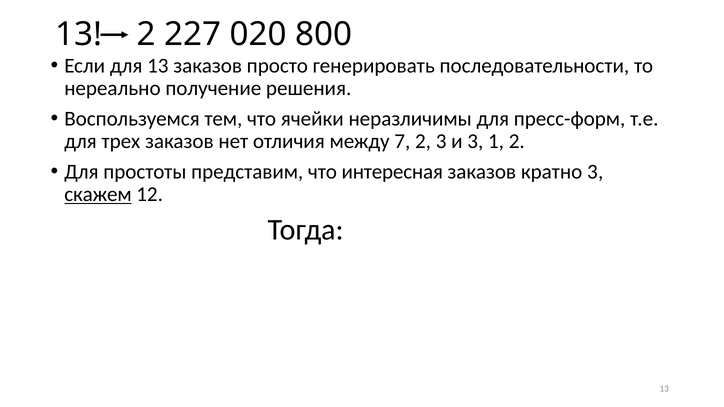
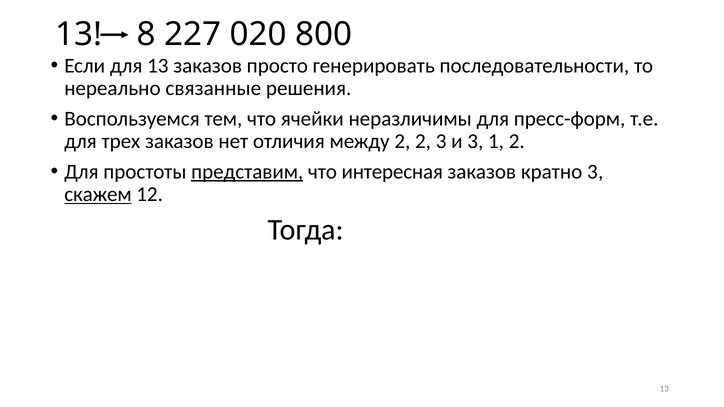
13 2: 2 -> 8
получение: получение -> связанные
между 7: 7 -> 2
представим underline: none -> present
